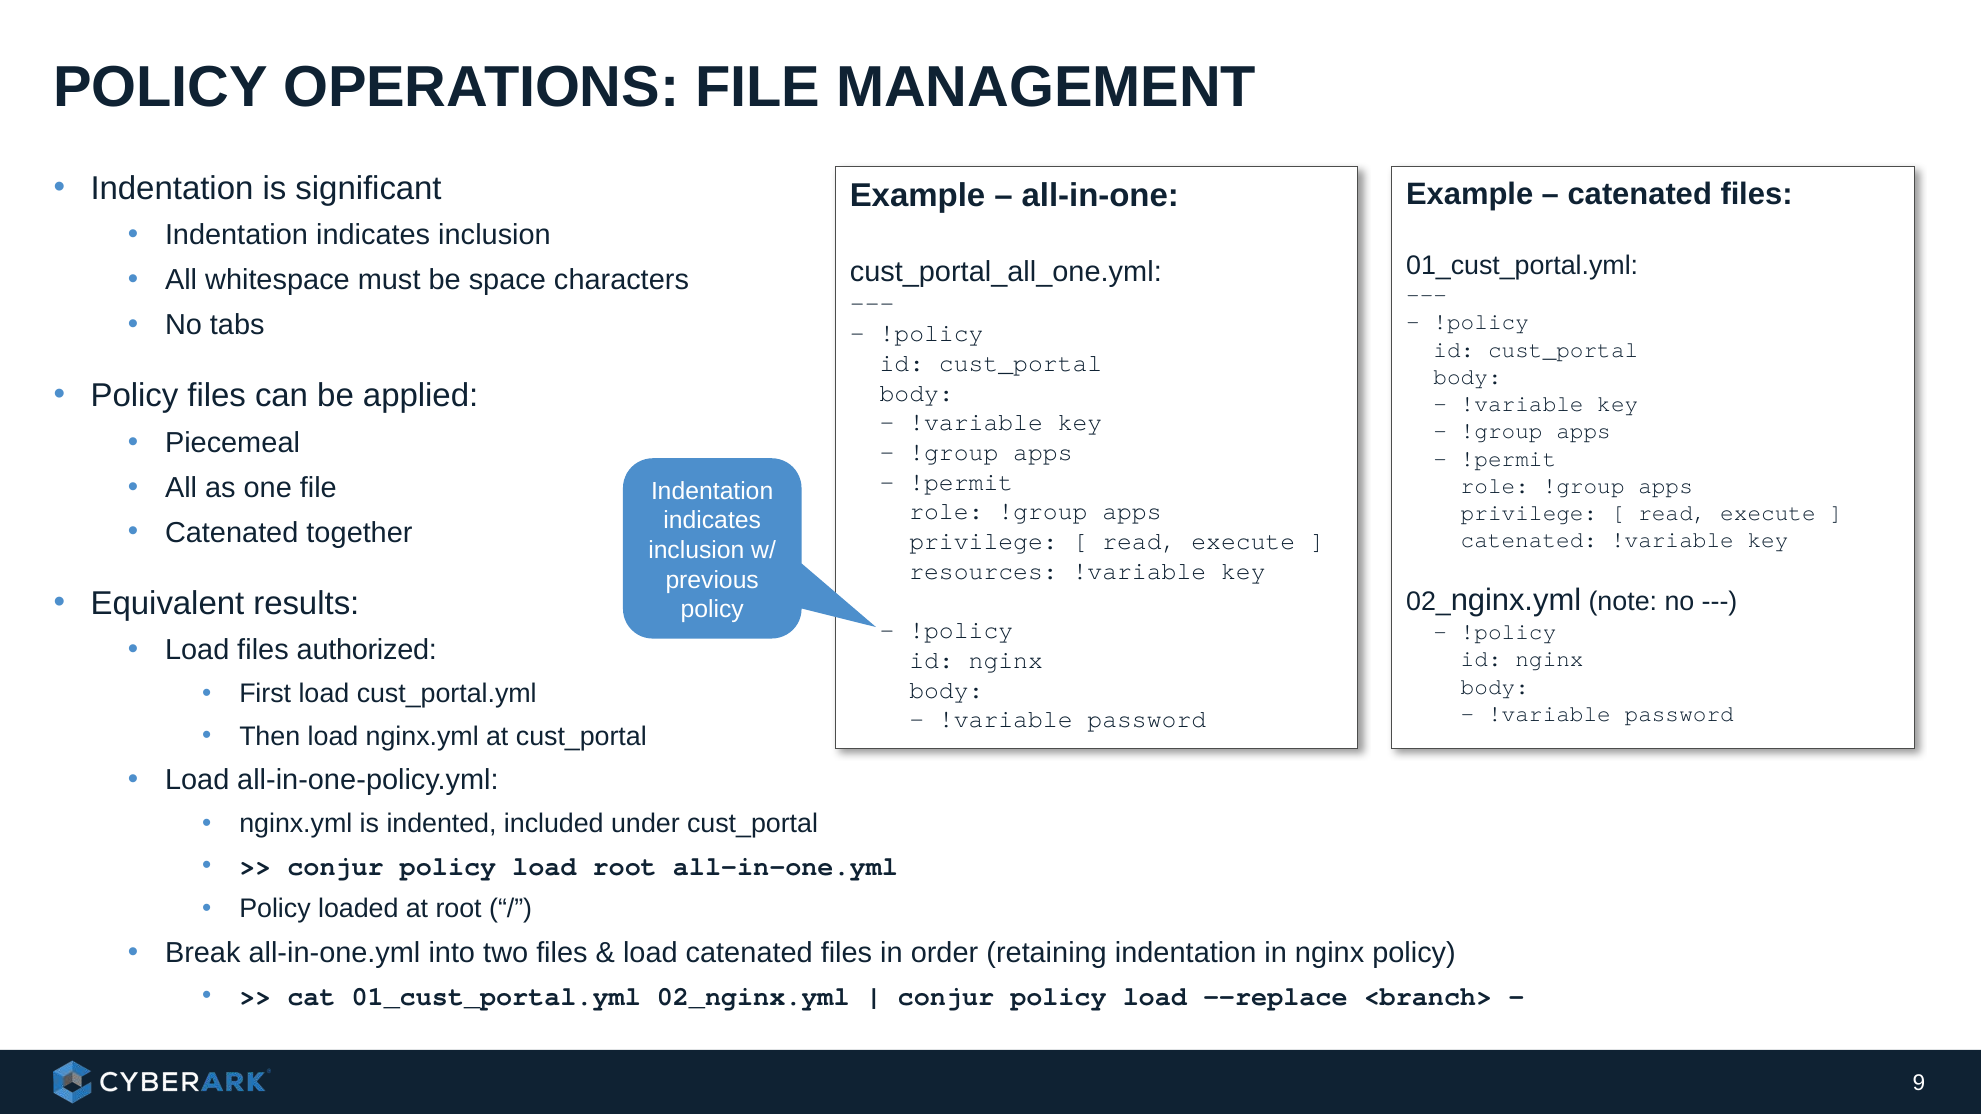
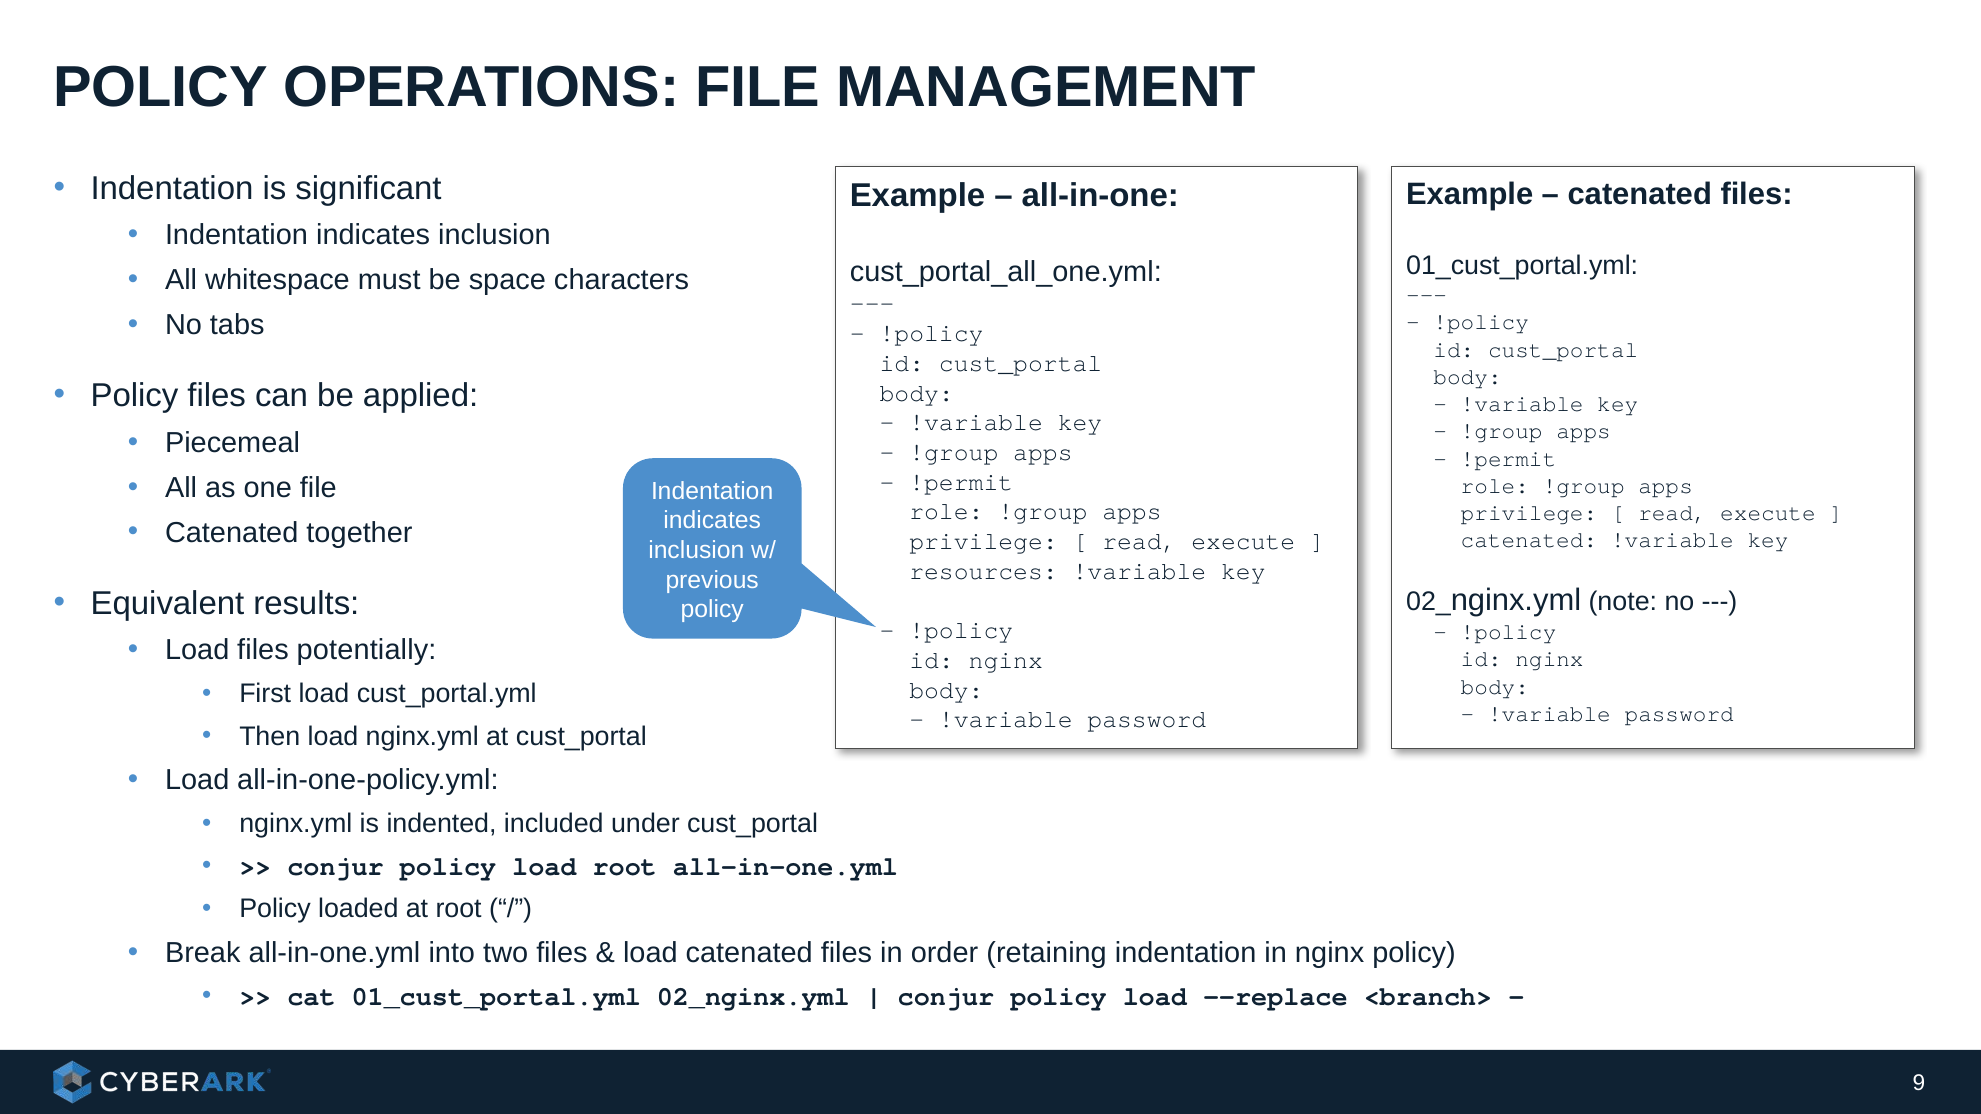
authorized: authorized -> potentially
